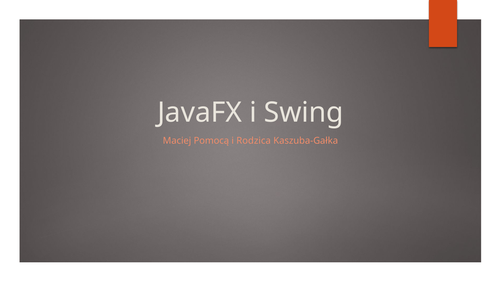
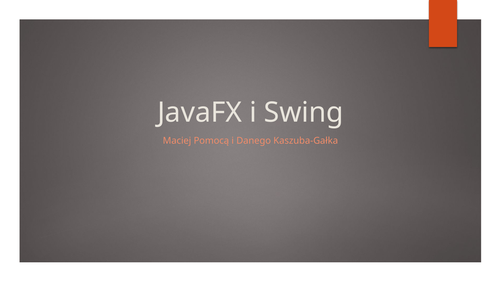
Rodzica: Rodzica -> Danego
